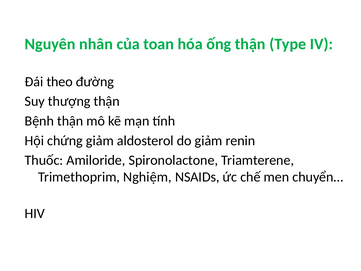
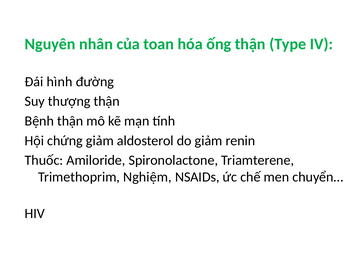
theo: theo -> hình
